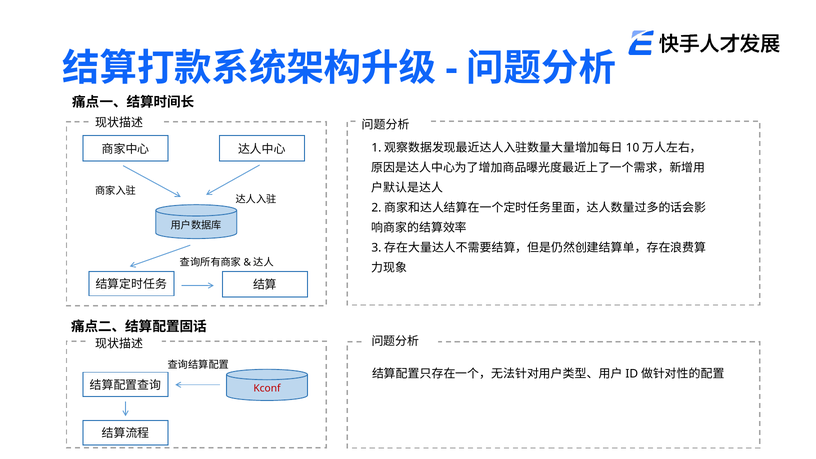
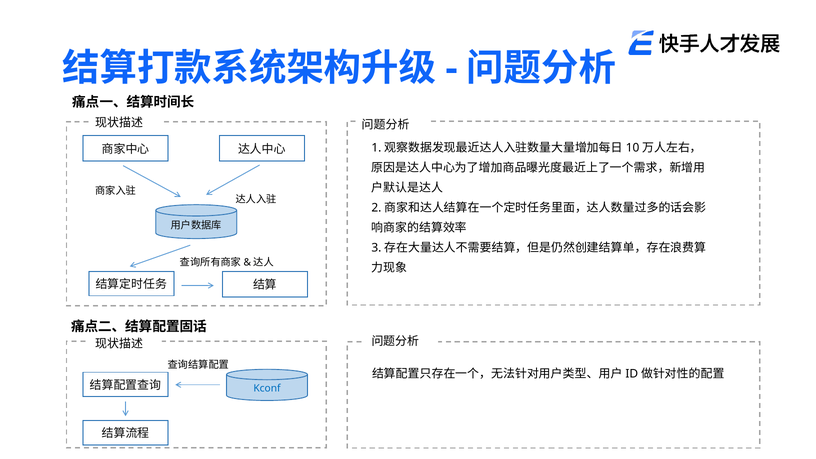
Kconf colour: red -> blue
